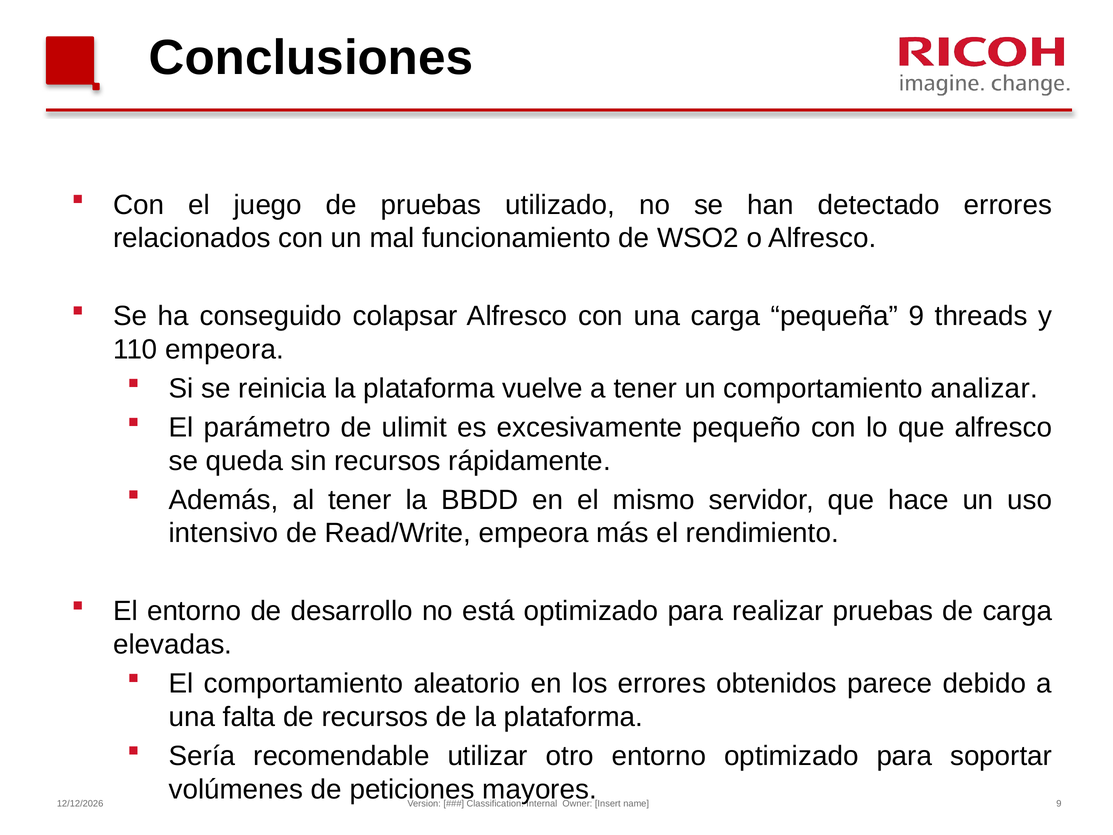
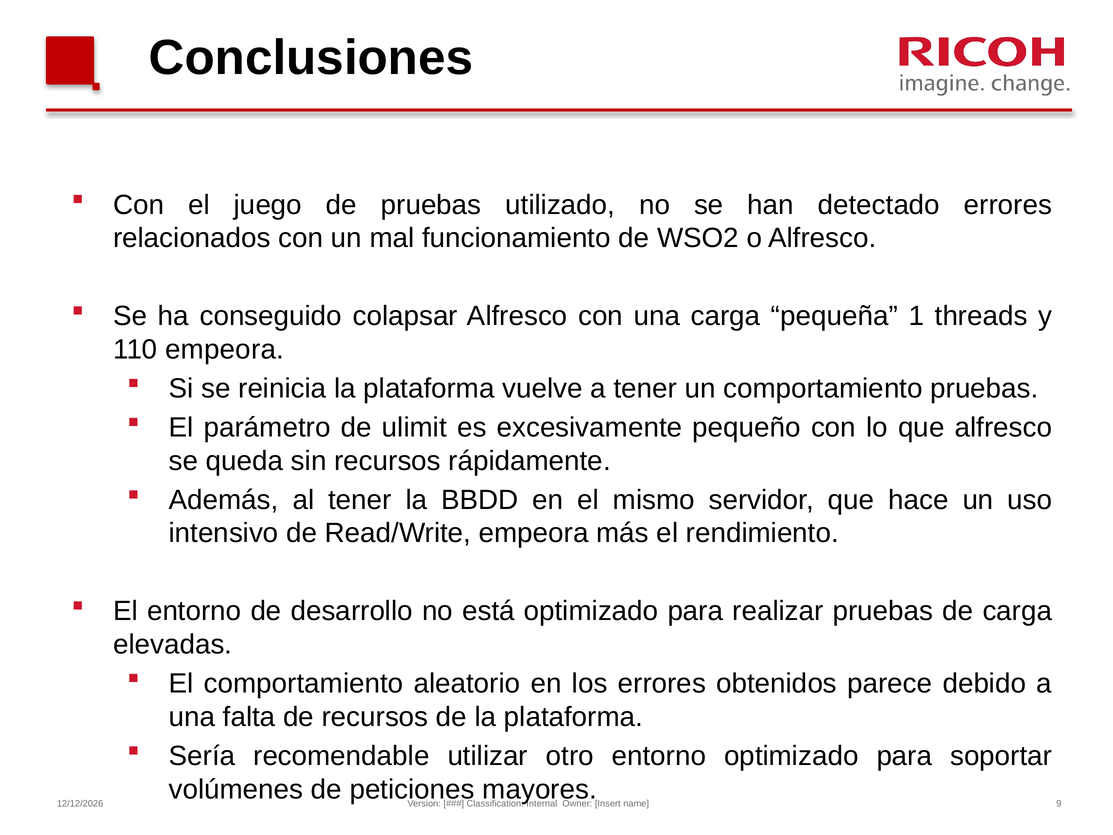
pequeña 9: 9 -> 1
comportamiento analizar: analizar -> pruebas
